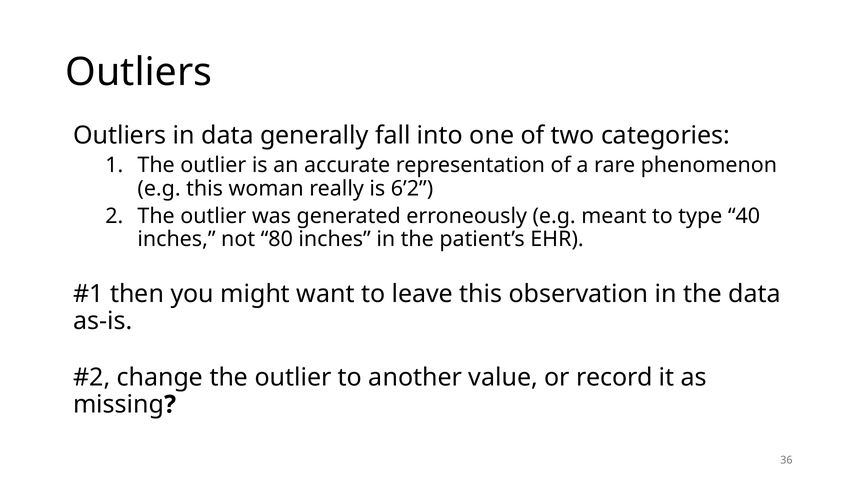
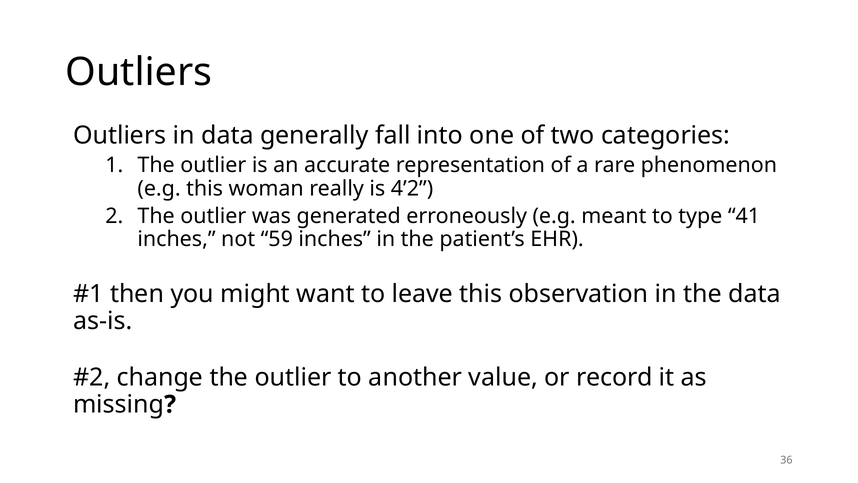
6’2: 6’2 -> 4’2
40: 40 -> 41
80: 80 -> 59
